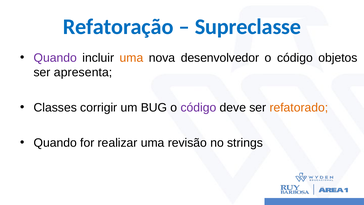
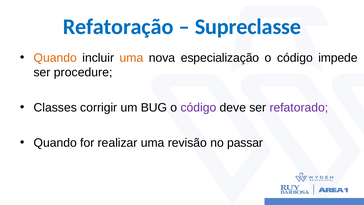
Quando at (55, 58) colour: purple -> orange
desenvolvedor: desenvolvedor -> especialização
objetos: objetos -> impede
apresenta: apresenta -> procedure
refatorado colour: orange -> purple
strings: strings -> passar
